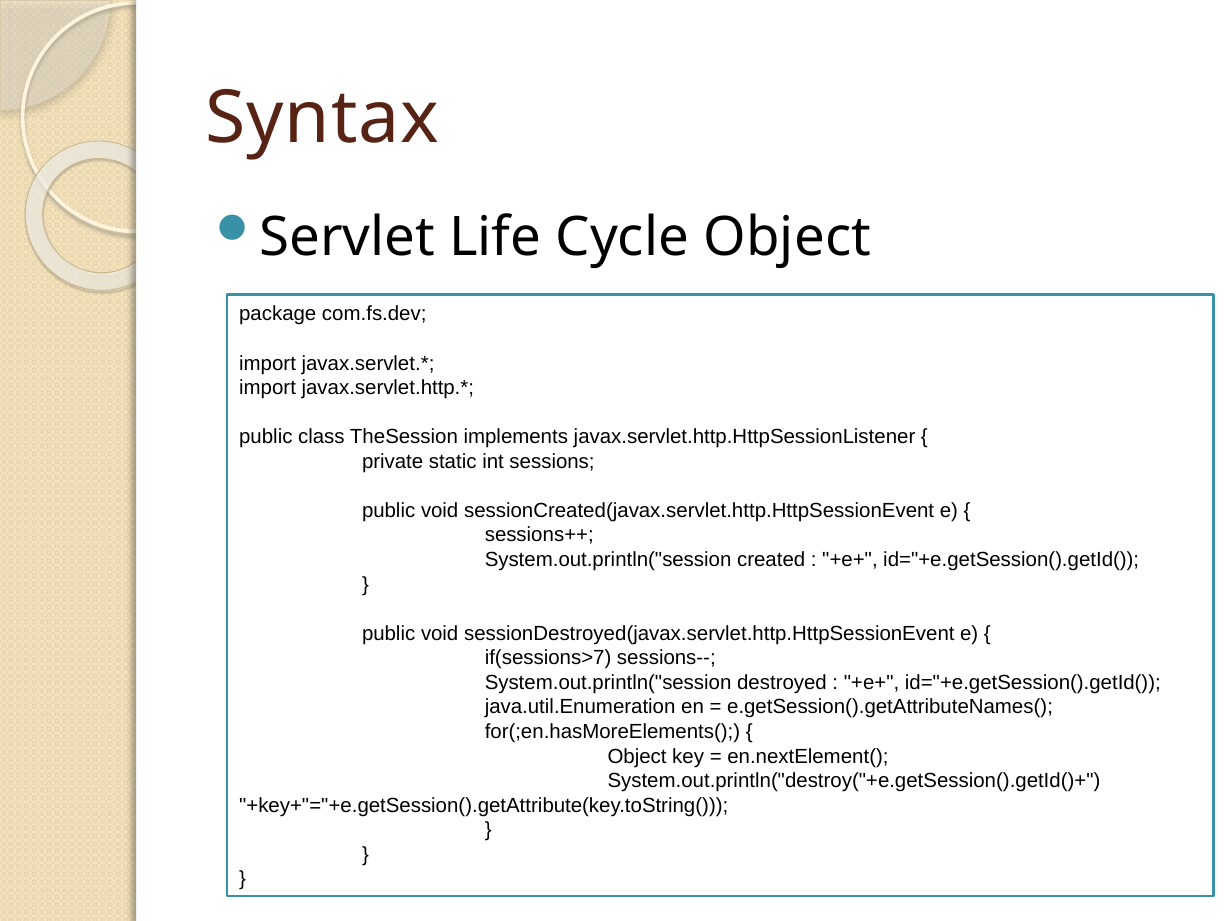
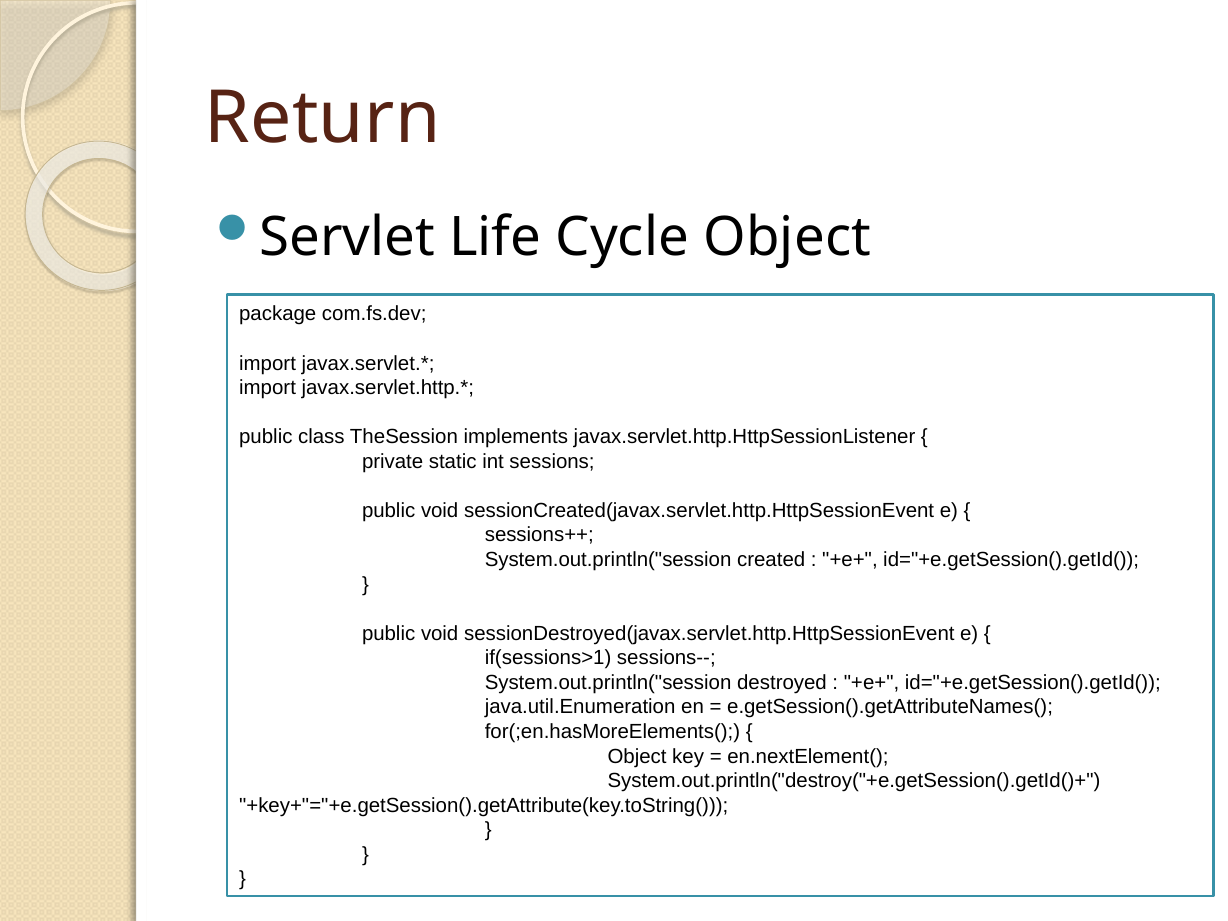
Syntax: Syntax -> Return
if(sessions>7: if(sessions>7 -> if(sessions>1
